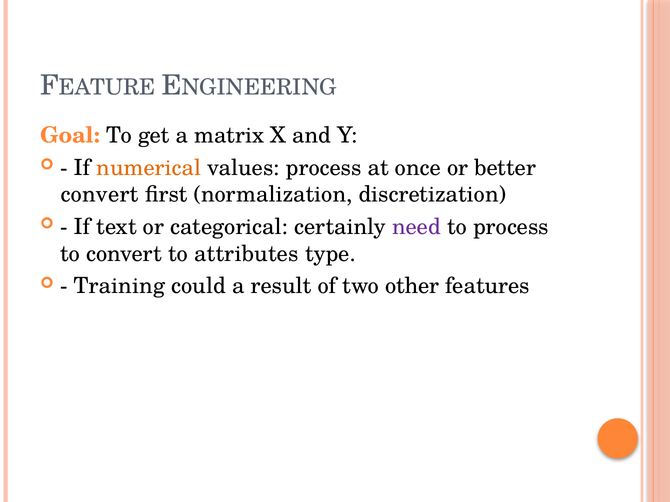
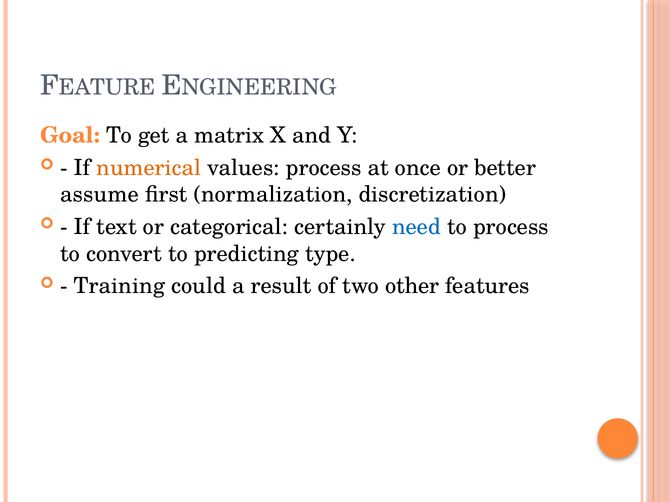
convert at (99, 195): convert -> assume
need colour: purple -> blue
attributes: attributes -> predicting
